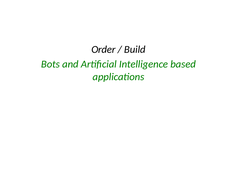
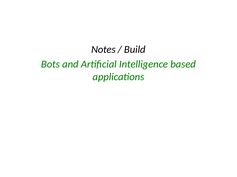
Order: Order -> Notes
